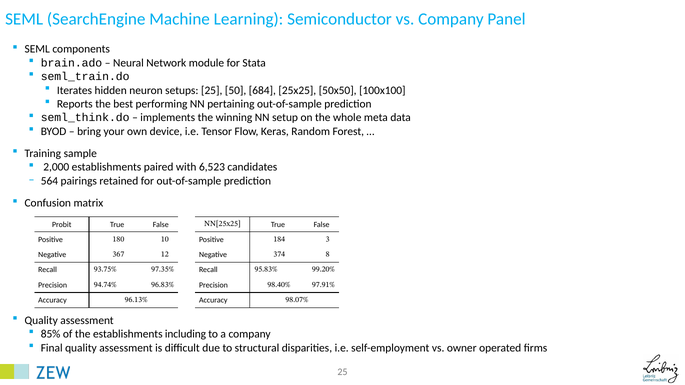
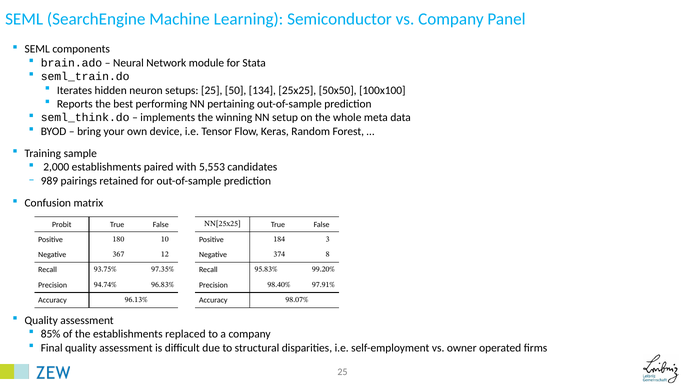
684: 684 -> 134
6,523: 6,523 -> 5,553
564: 564 -> 989
including: including -> replaced
